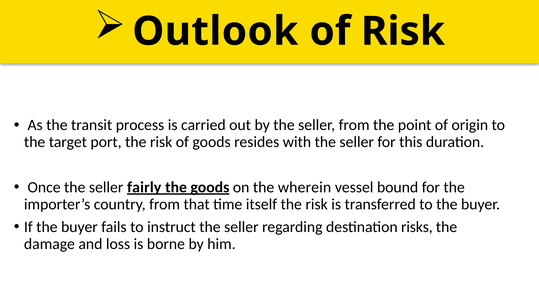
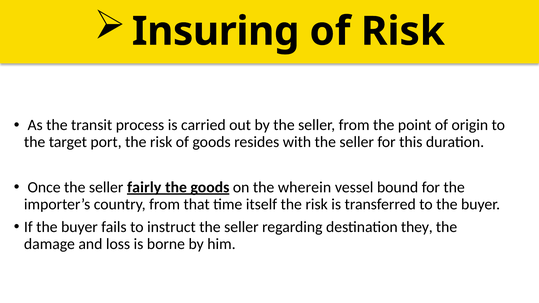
Outlook: Outlook -> Insuring
risks: risks -> they
